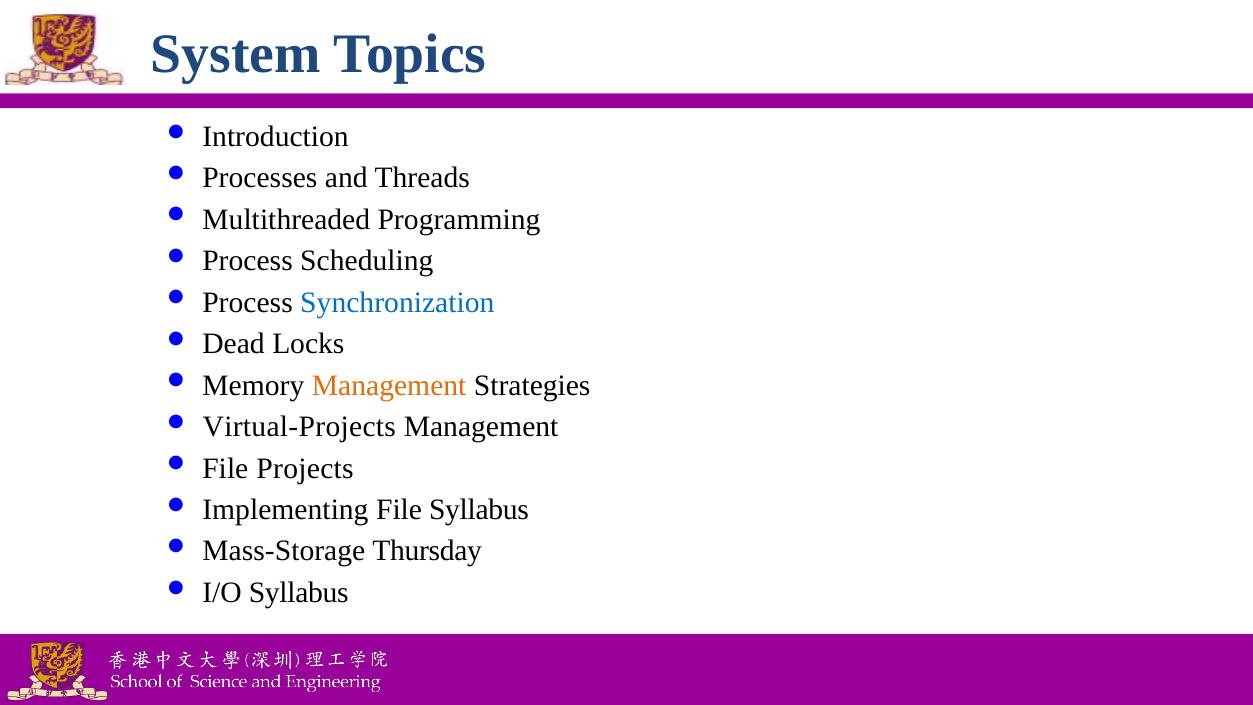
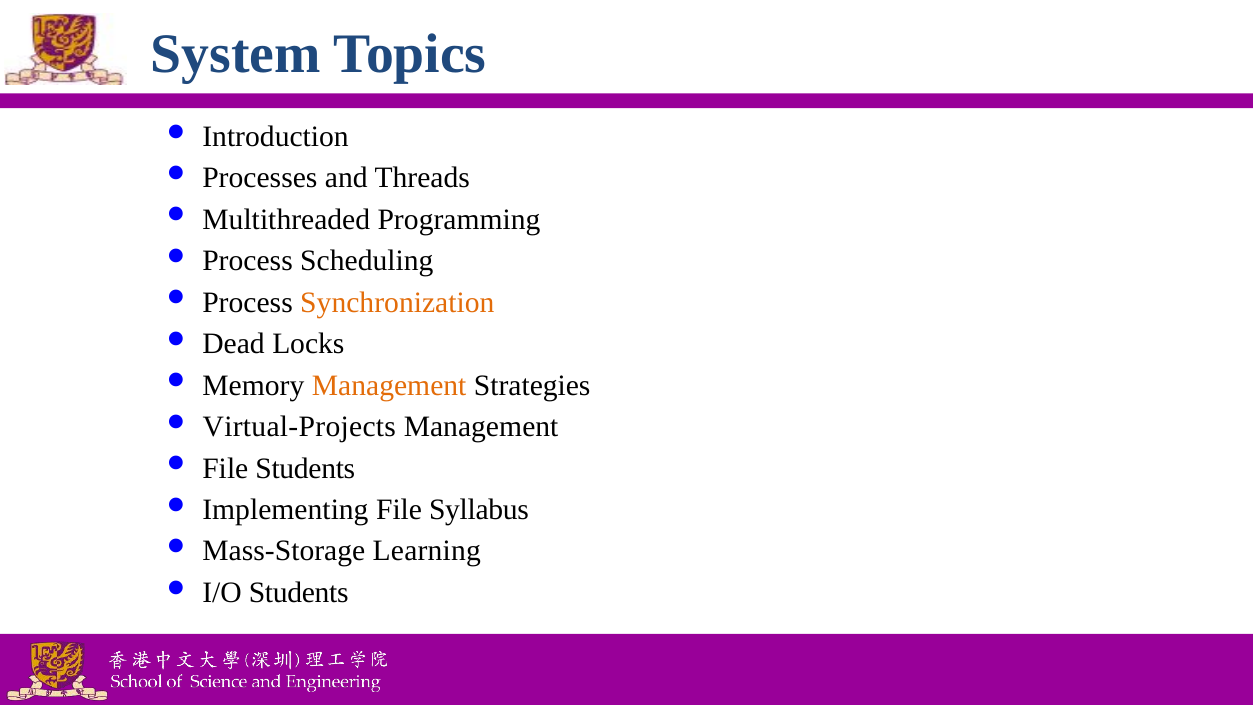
Synchronization colour: blue -> orange
File Projects: Projects -> Students
Thursday: Thursday -> Learning
I/O Syllabus: Syllabus -> Students
